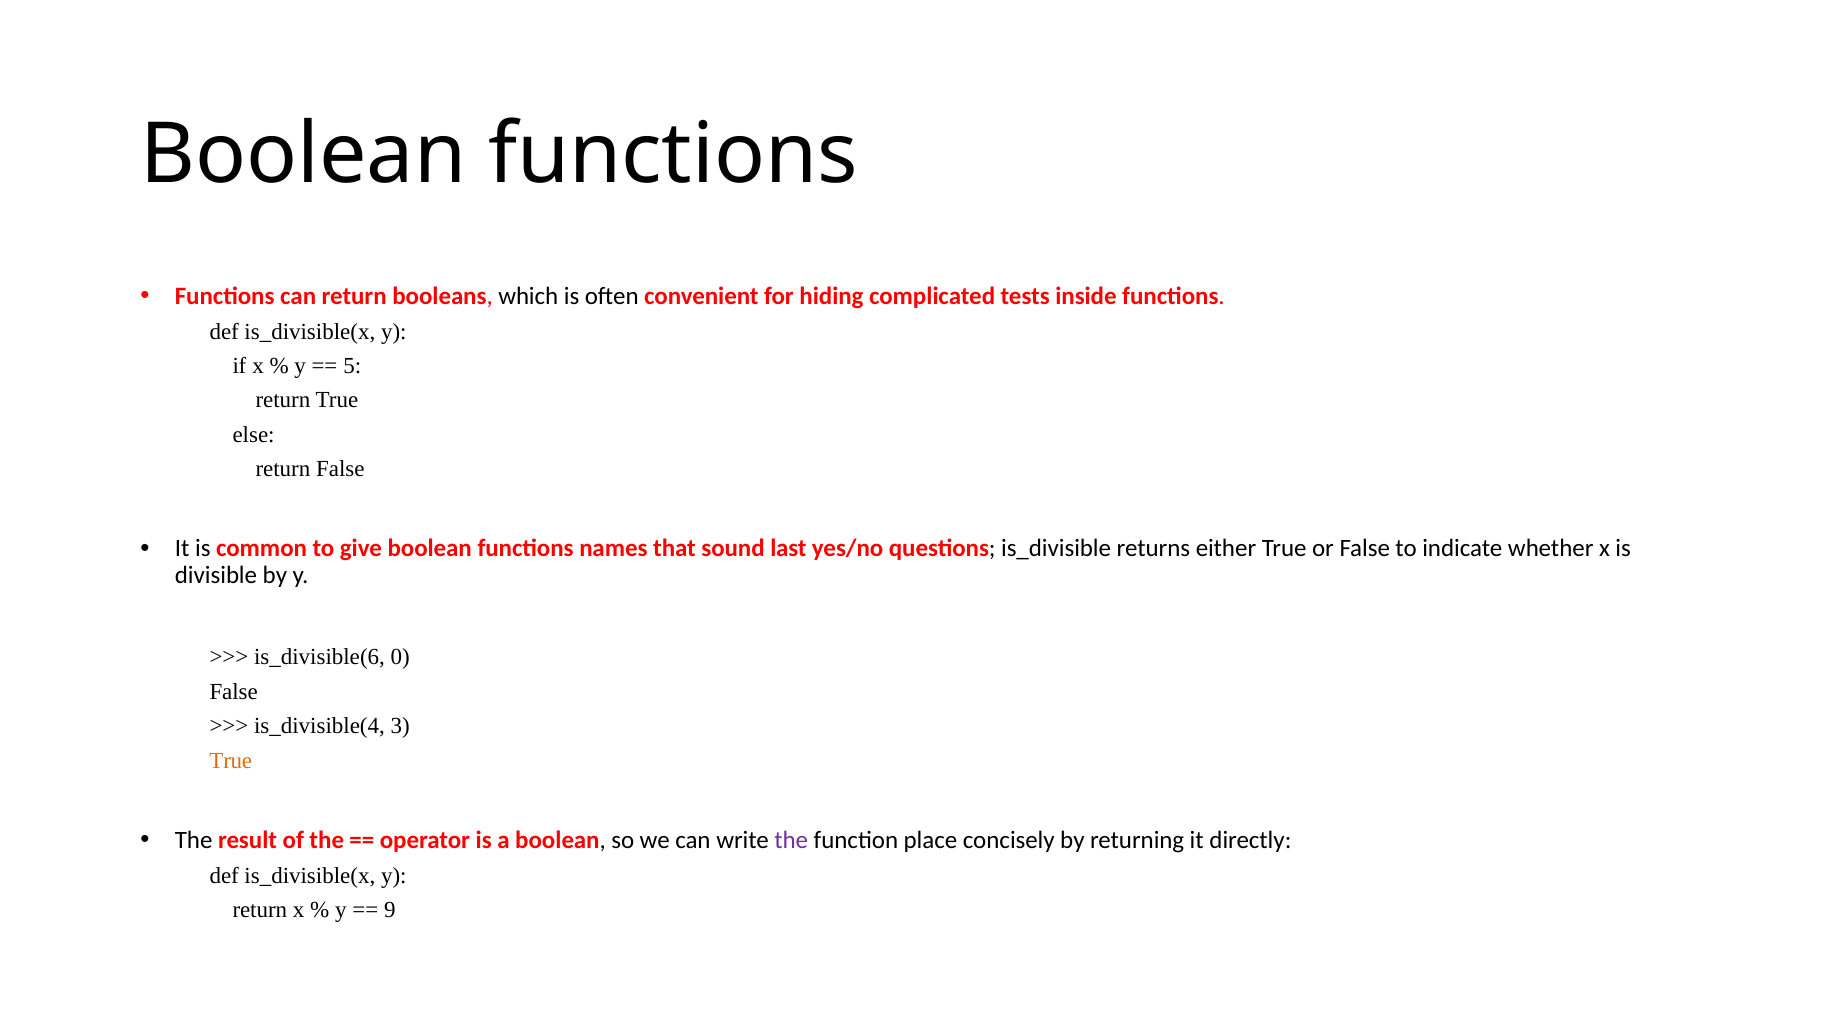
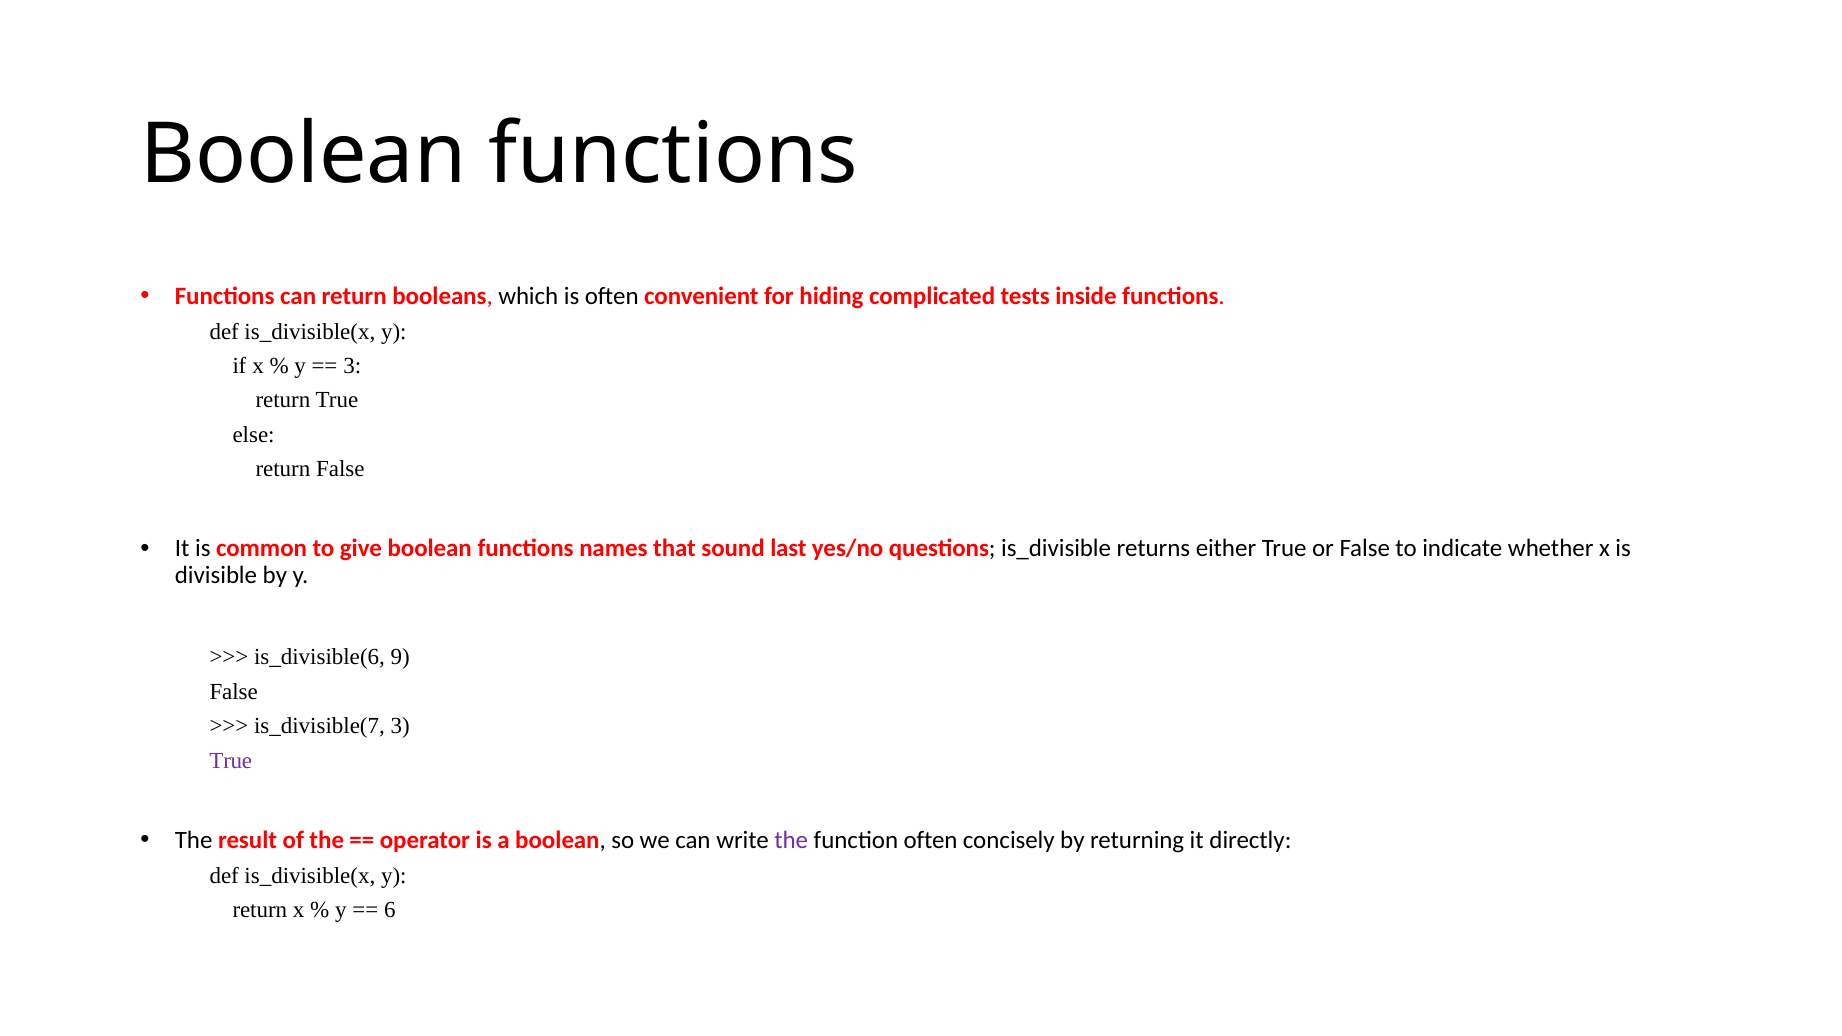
5 at (352, 366): 5 -> 3
0: 0 -> 9
is_divisible(4: is_divisible(4 -> is_divisible(7
True at (231, 761) colour: orange -> purple
function place: place -> often
9: 9 -> 6
